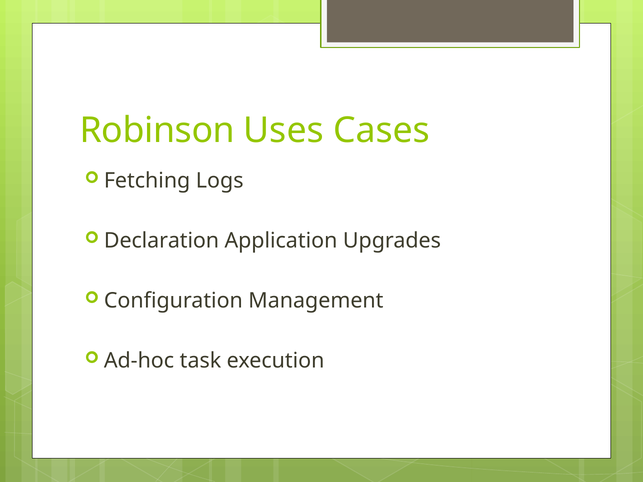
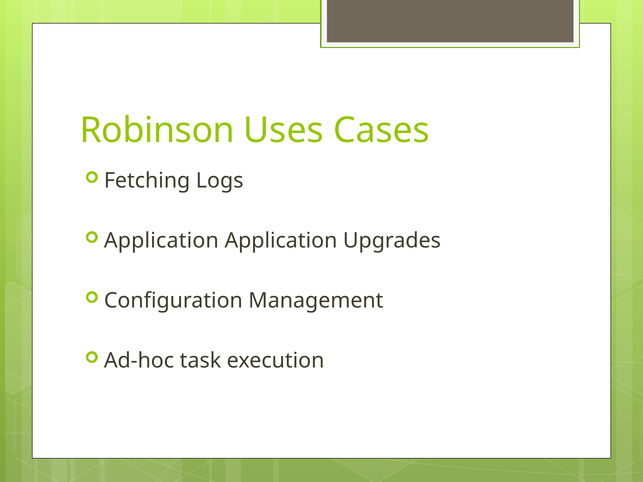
Declaration at (162, 241): Declaration -> Application
